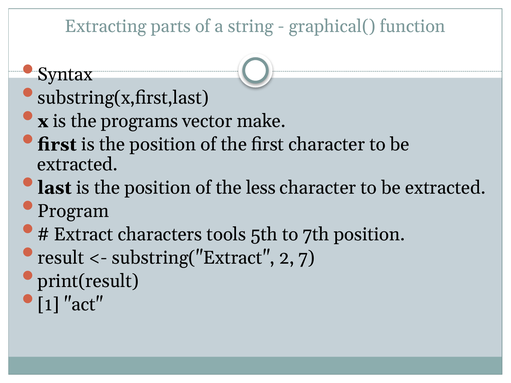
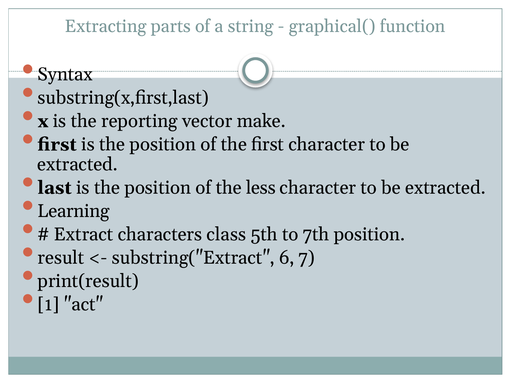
programs: programs -> reporting
Program: Program -> Learning
tools: tools -> class
2: 2 -> 6
